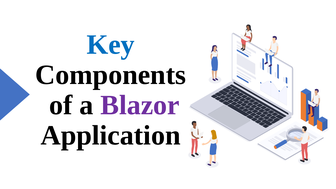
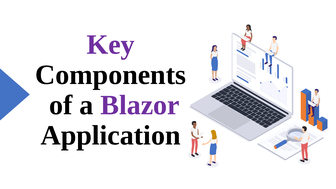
Key colour: blue -> purple
